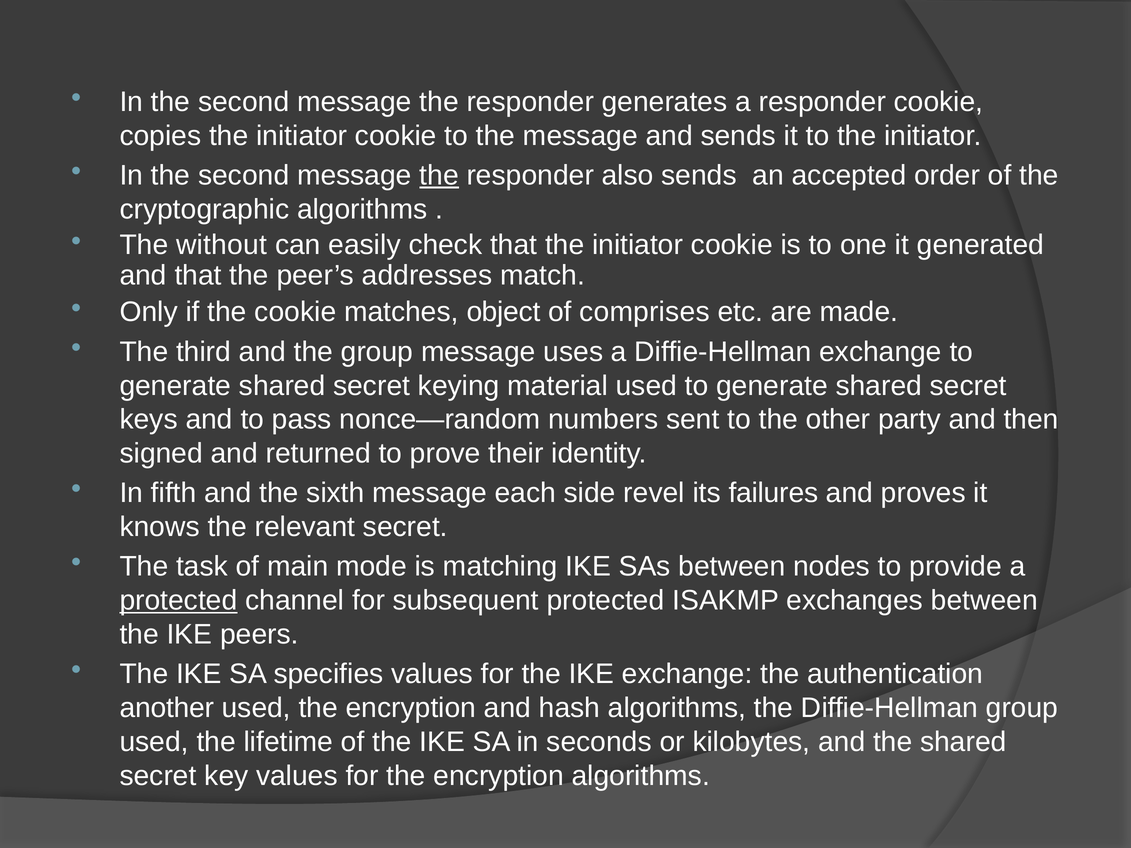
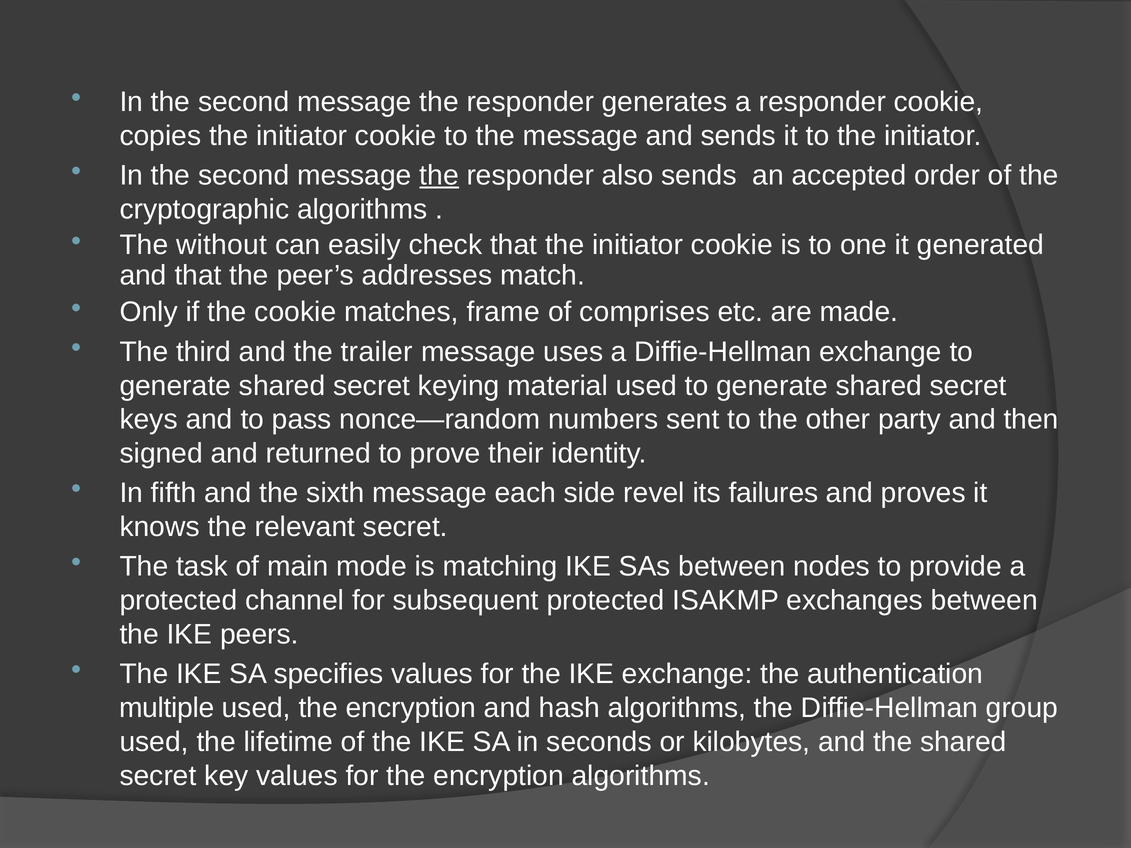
object: object -> frame
the group: group -> trailer
protected at (179, 601) underline: present -> none
another: another -> multiple
